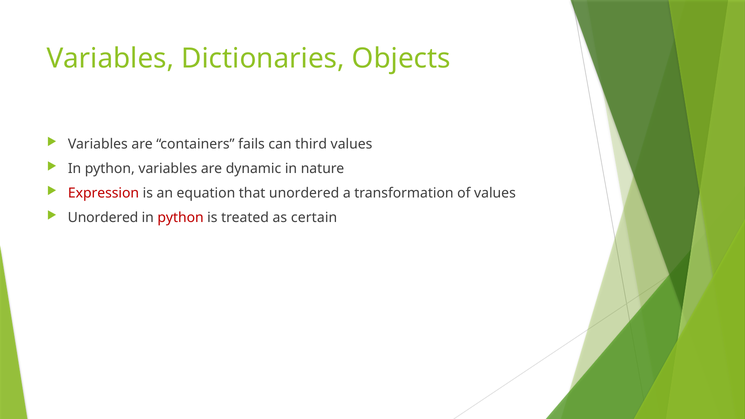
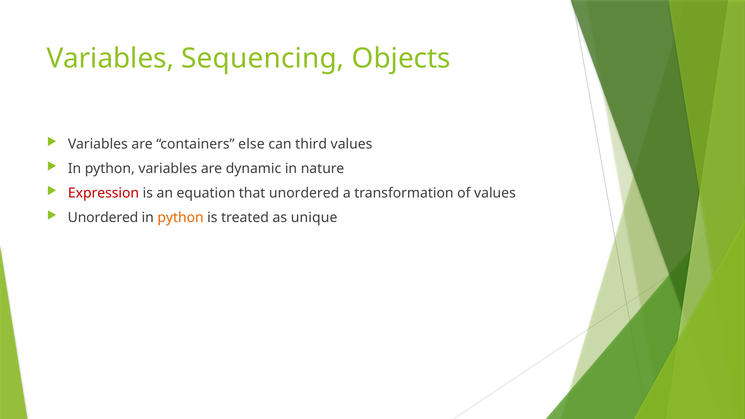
Dictionaries: Dictionaries -> Sequencing
fails: fails -> else
python at (181, 218) colour: red -> orange
certain: certain -> unique
